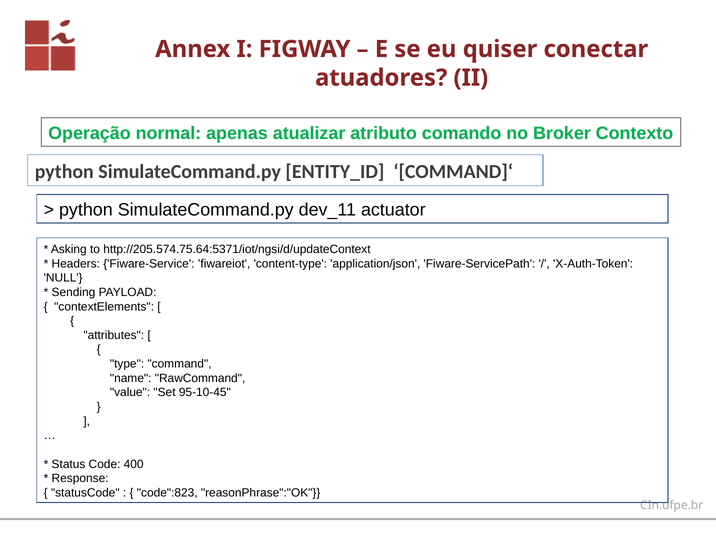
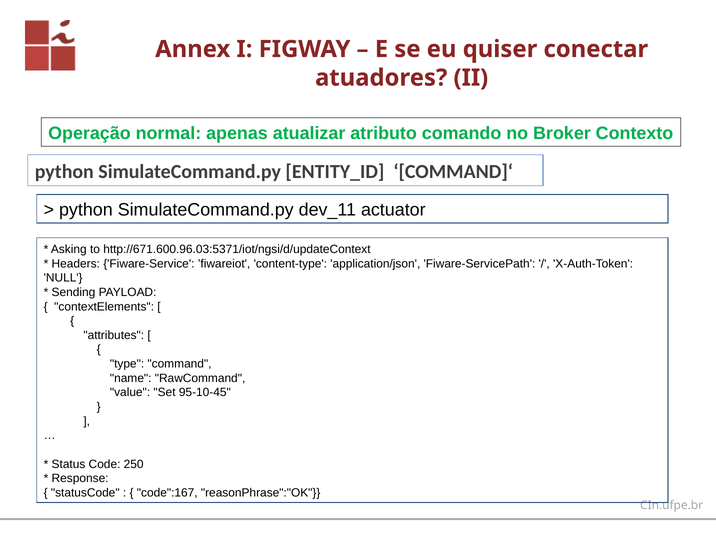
http://205.574.75.64:5371/iot/ngsi/d/updateContext: http://205.574.75.64:5371/iot/ngsi/d/updateContext -> http://671.600.96.03:5371/iot/ngsi/d/updateContext
400: 400 -> 250
code":823: code":823 -> code":167
